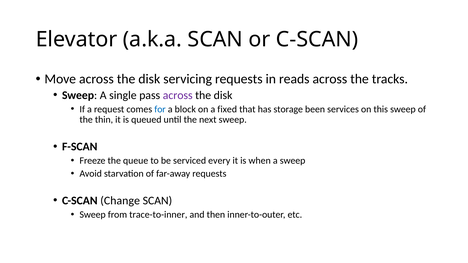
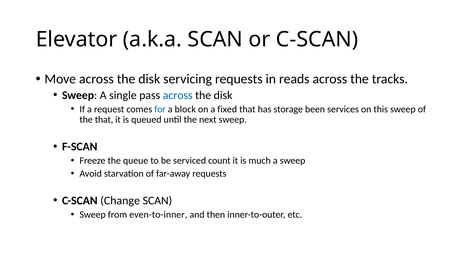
across at (178, 95) colour: purple -> blue
the thin: thin -> that
every: every -> count
when: when -> much
trace-to-inner: trace-to-inner -> even-to-inner
